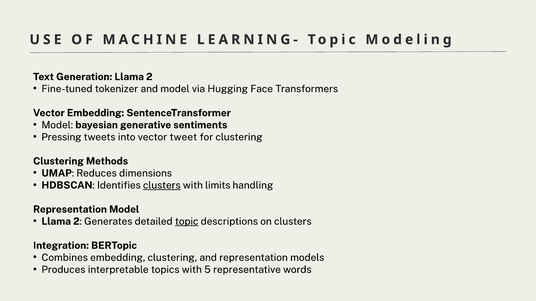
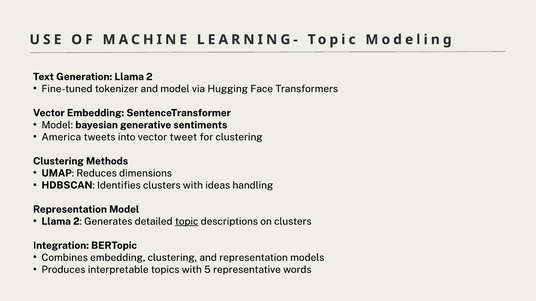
Pressing: Pressing -> America
clusters at (162, 186) underline: present -> none
limits: limits -> ideas
